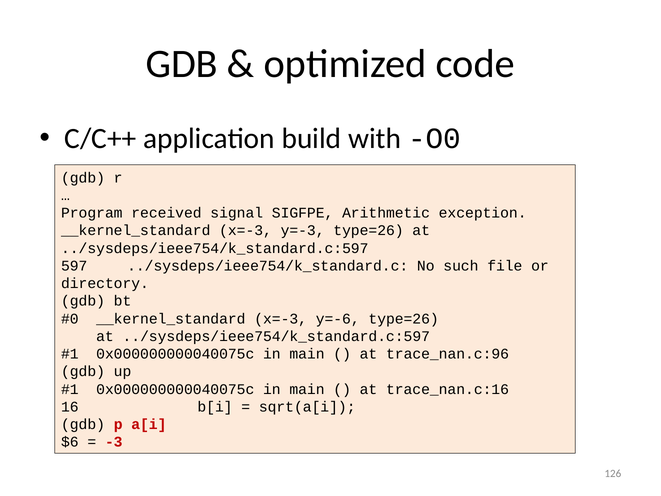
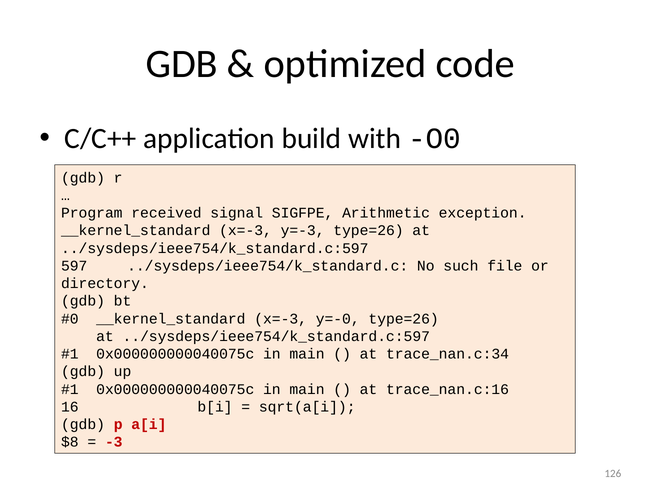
y=-6: y=-6 -> y=-0
trace_nan.c:96: trace_nan.c:96 -> trace_nan.c:34
$6: $6 -> $8
